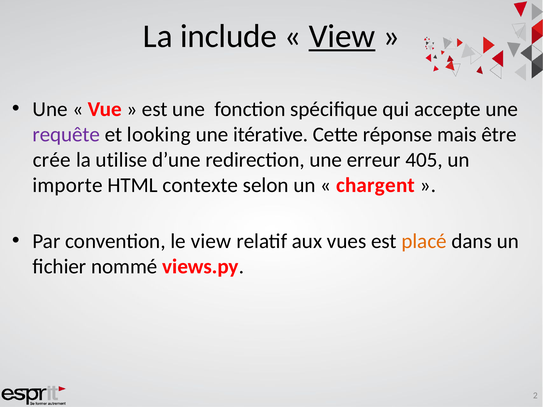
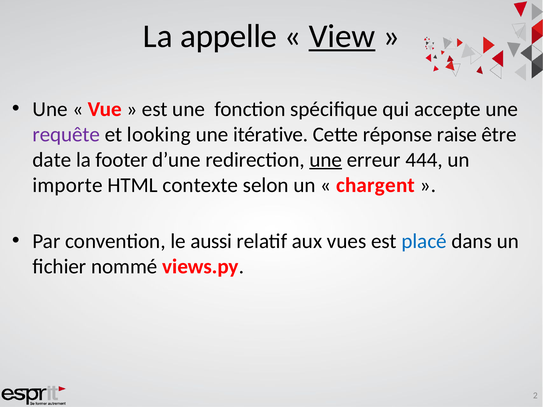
include: include -> appelle
mais: mais -> raise
crée: crée -> date
utilise: utilise -> footer
une at (326, 160) underline: none -> present
405: 405 -> 444
le view: view -> aussi
placé colour: orange -> blue
